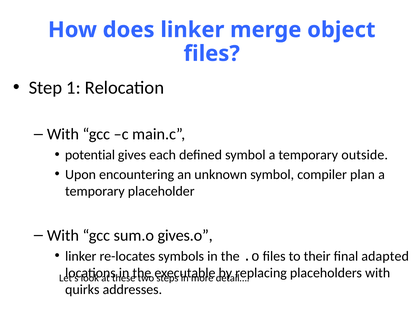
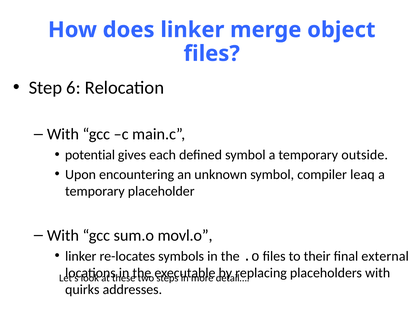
1: 1 -> 6
plan: plan -> leaq
gives.o: gives.o -> movl.o
adapted: adapted -> external
